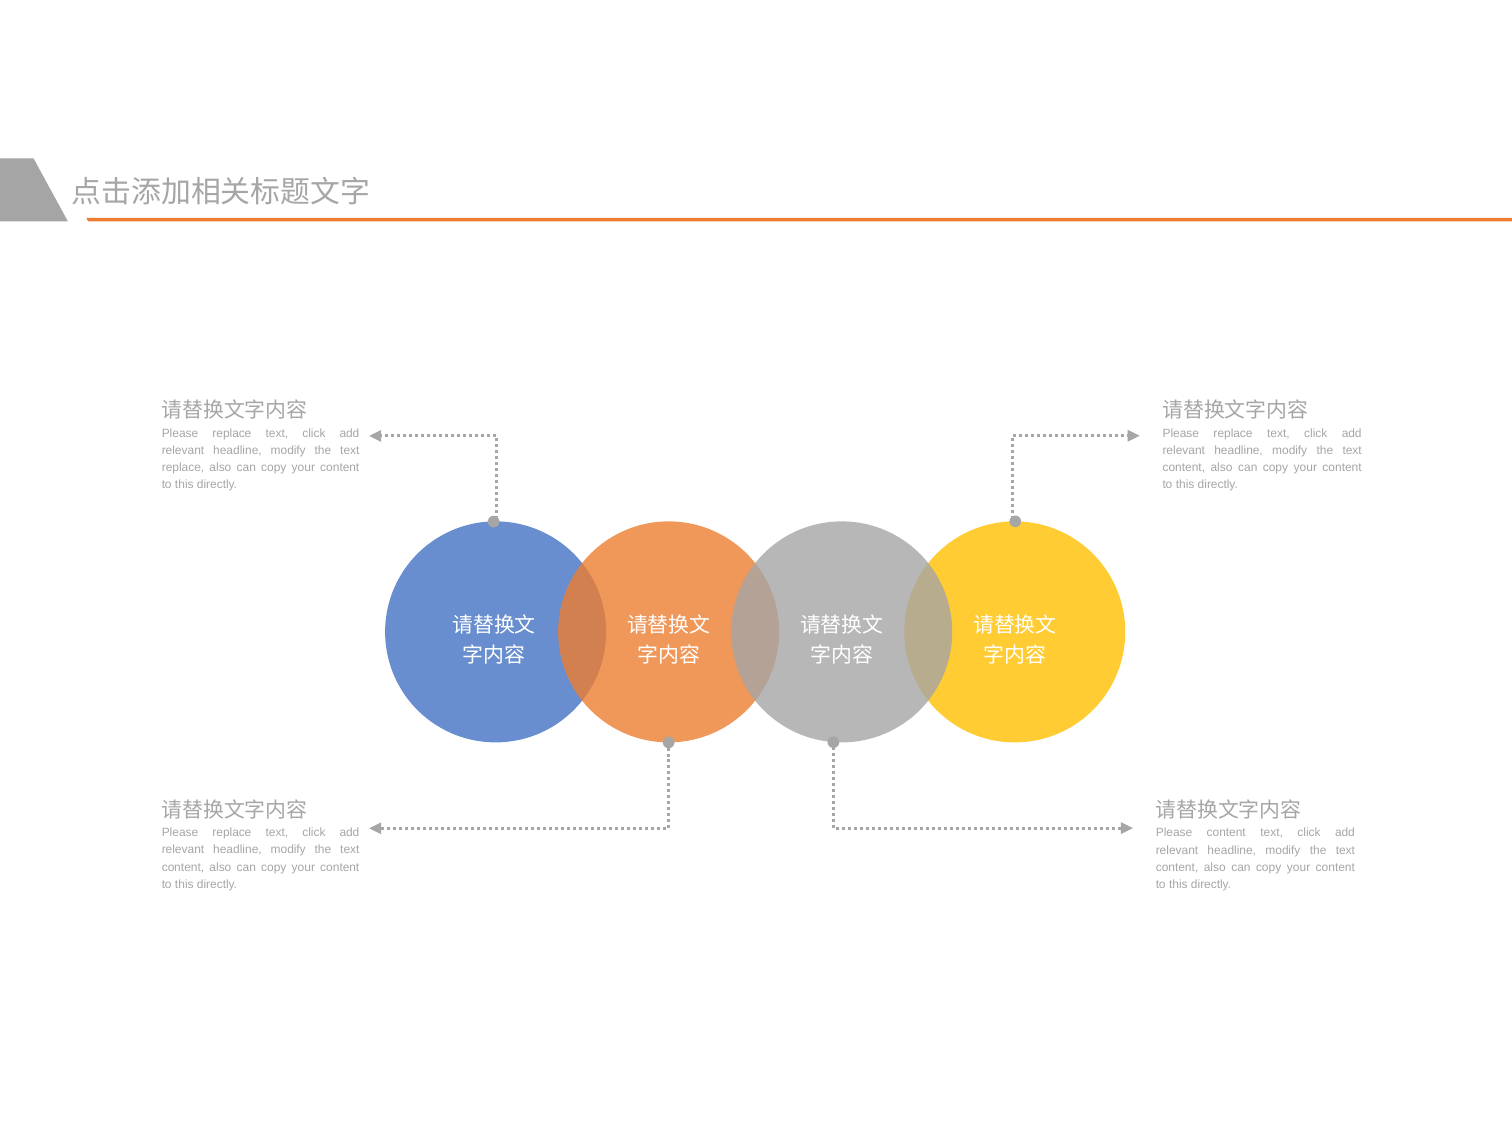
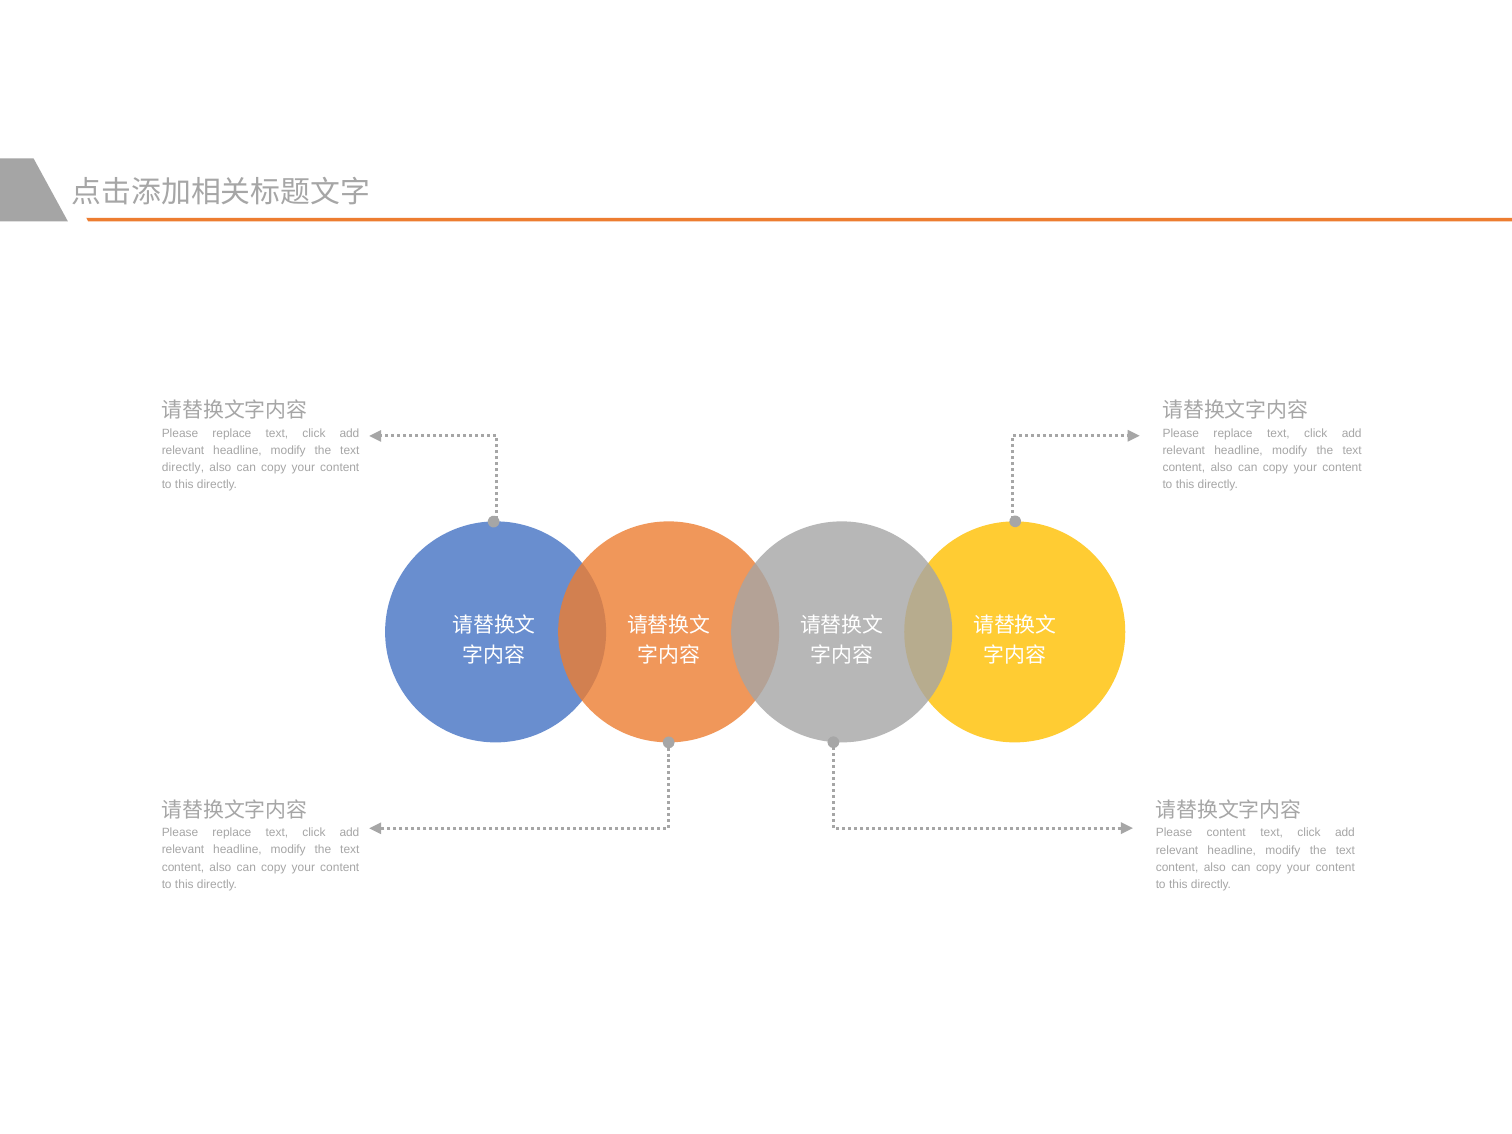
replace at (183, 467): replace -> directly
